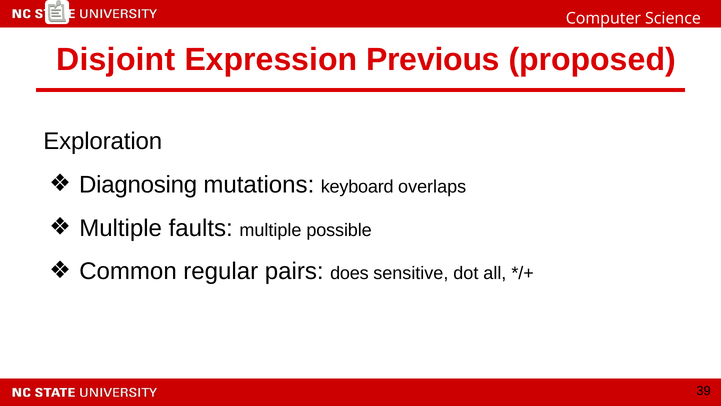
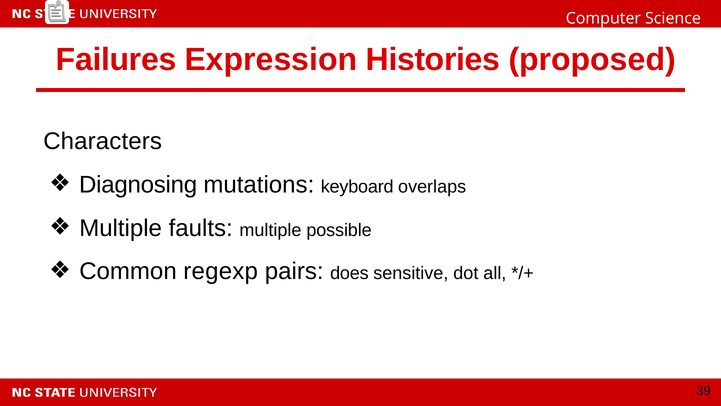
Disjoint: Disjoint -> Failures
Previous: Previous -> Histories
Exploration: Exploration -> Characters
regular: regular -> regexp
